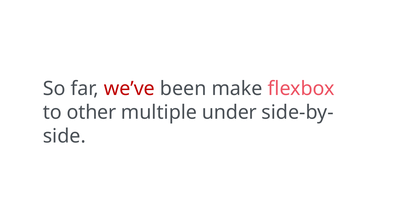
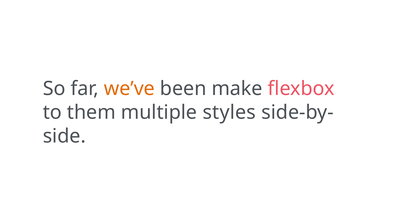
we’ve colour: red -> orange
other: other -> them
under: under -> styles
